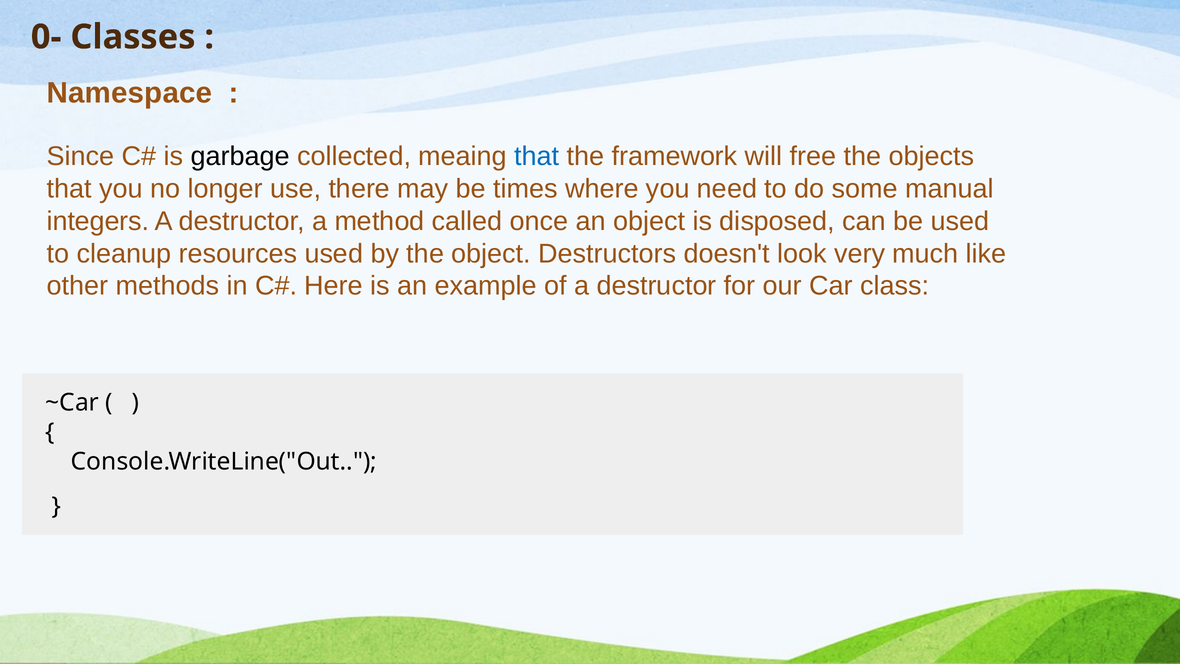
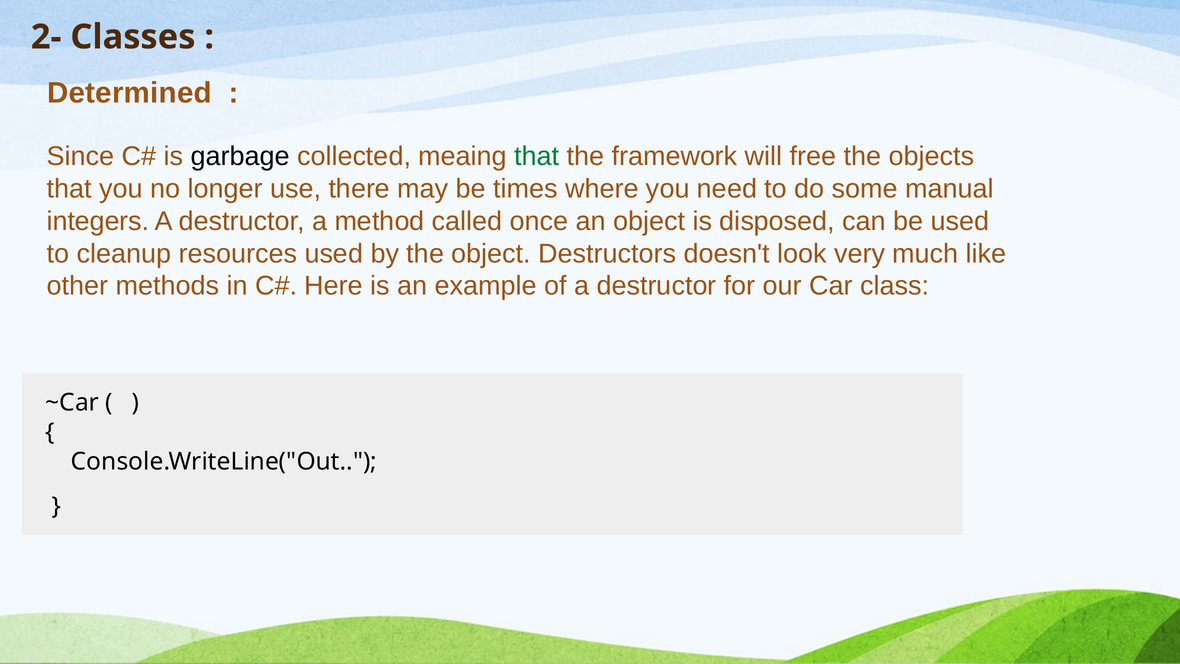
0-: 0- -> 2-
Namespace: Namespace -> Determined
that at (537, 156) colour: blue -> green
